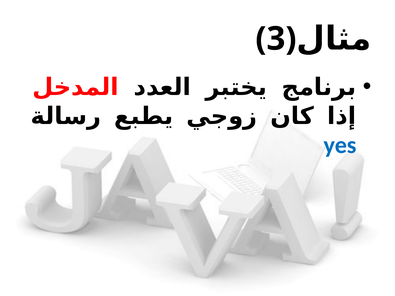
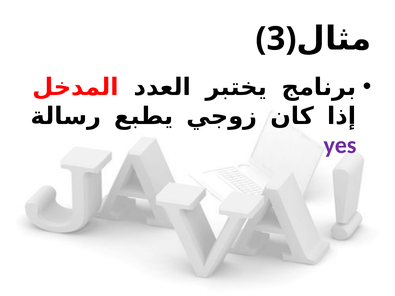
yes colour: blue -> purple
